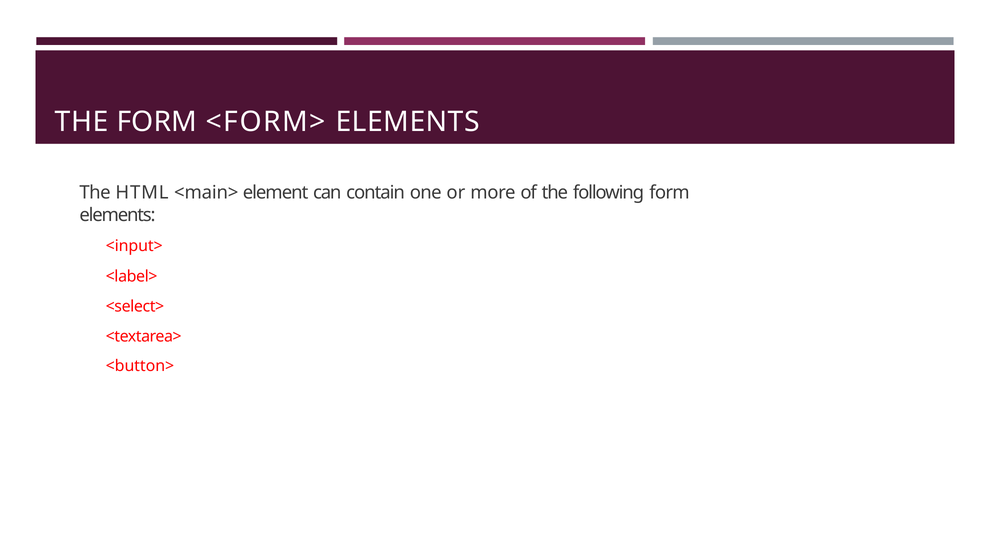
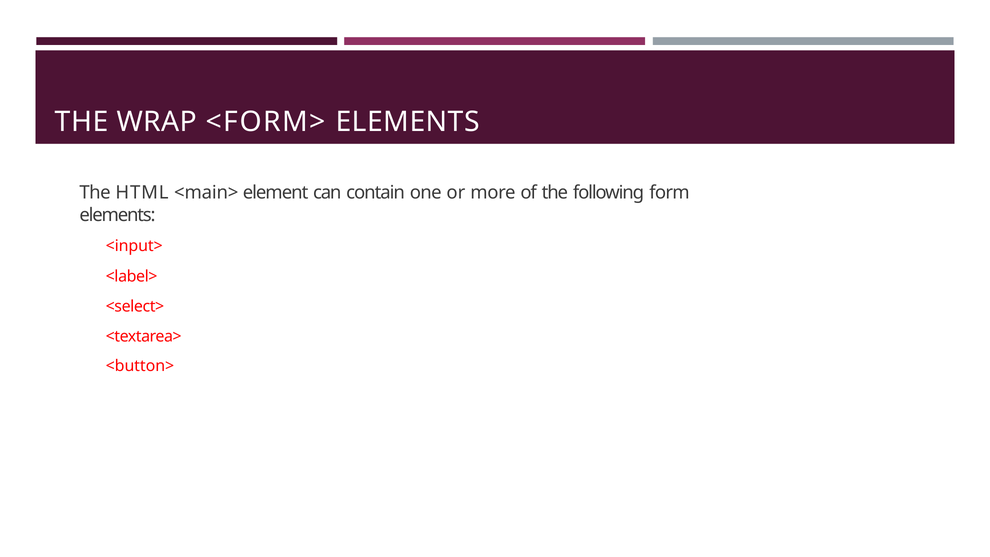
THE FORM: FORM -> WRAP
